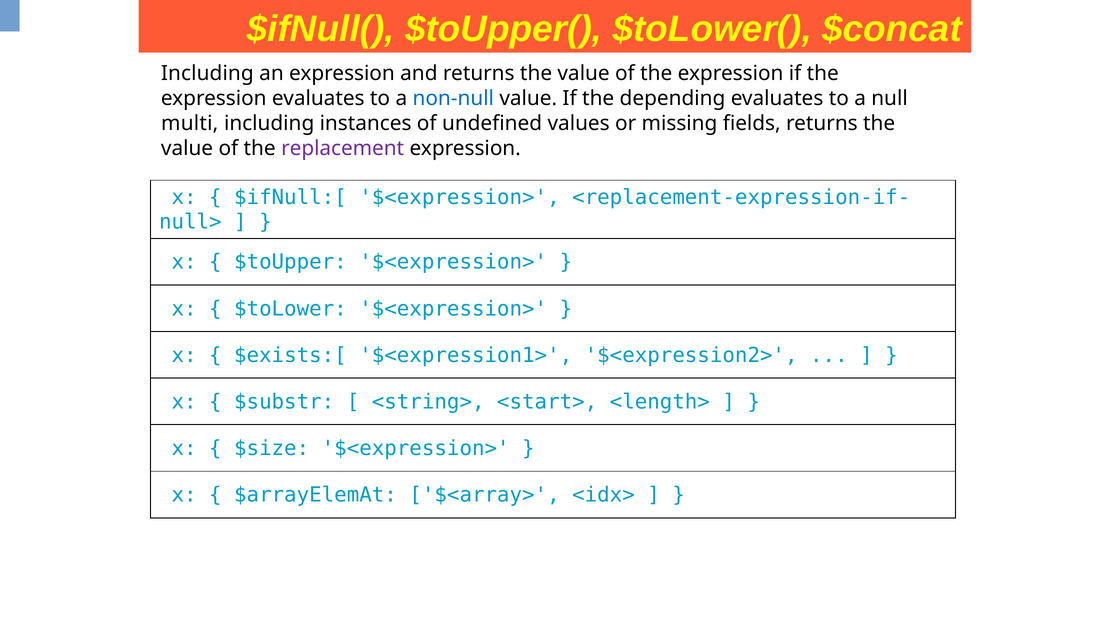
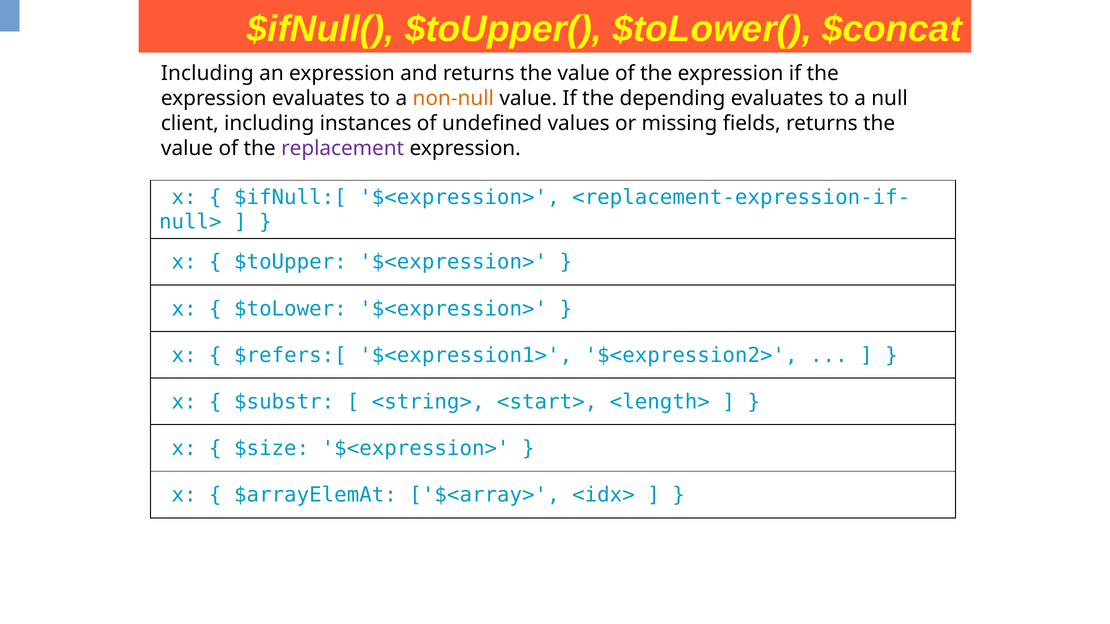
non-null colour: blue -> orange
multi: multi -> client
$exists:[: $exists:[ -> $refers:[
